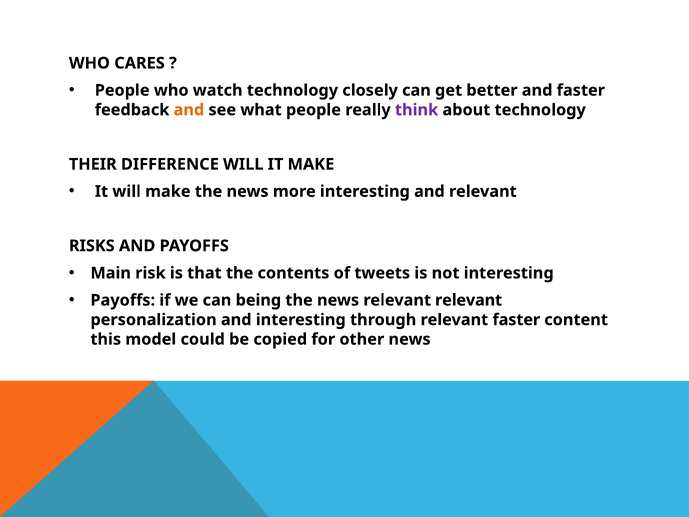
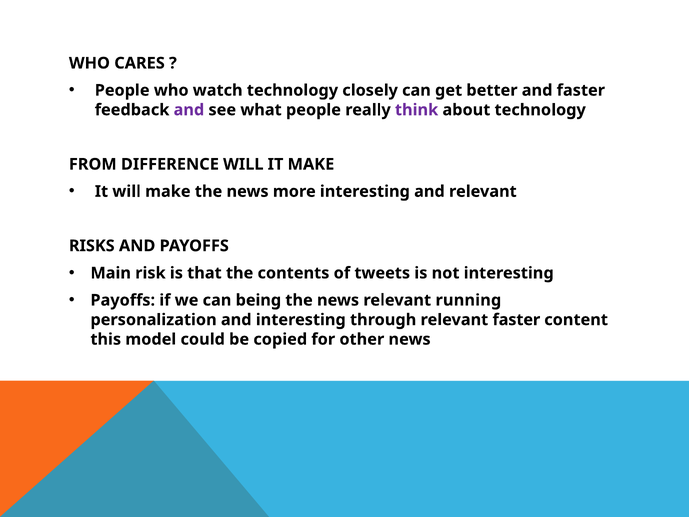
and at (189, 110) colour: orange -> purple
THEIR: THEIR -> FROM
relevant relevant: relevant -> running
